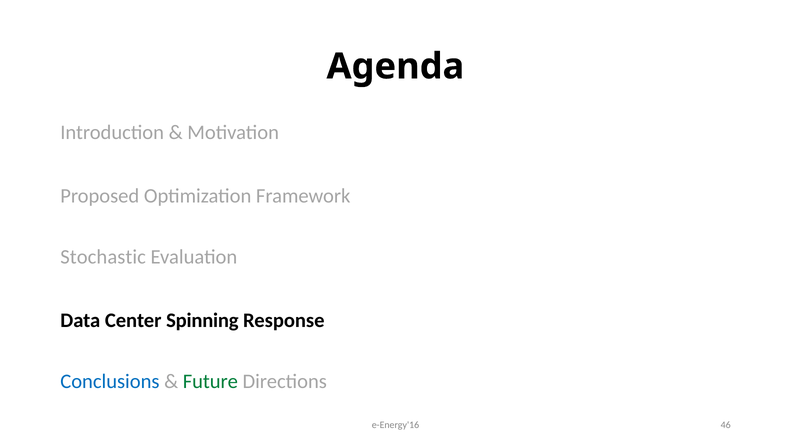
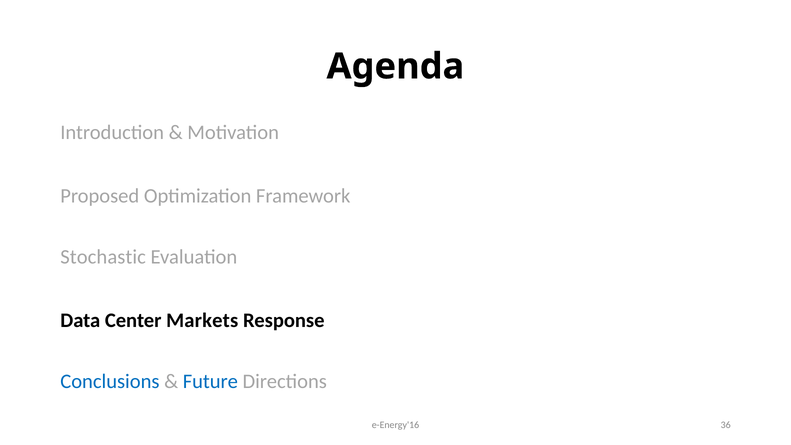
Spinning: Spinning -> Markets
Future colour: green -> blue
46: 46 -> 36
